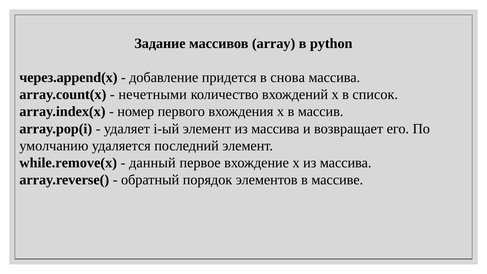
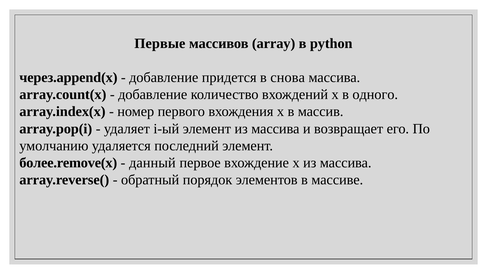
Задание: Задание -> Первые
нечетными at (153, 95): нечетными -> добавление
список: список -> одного
while.remove(х: while.remove(х -> более.remove(х
